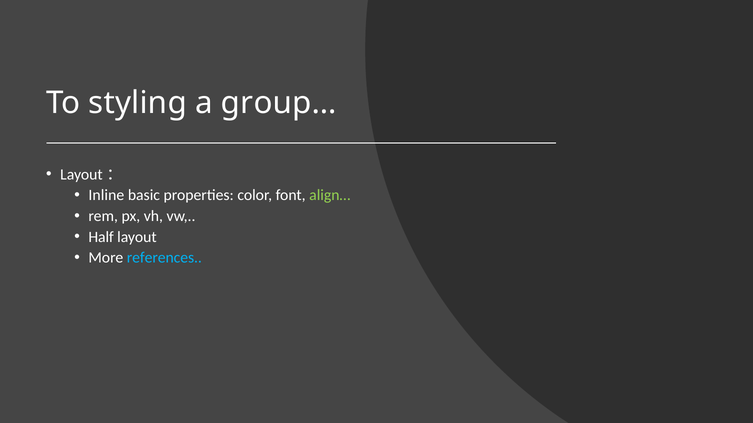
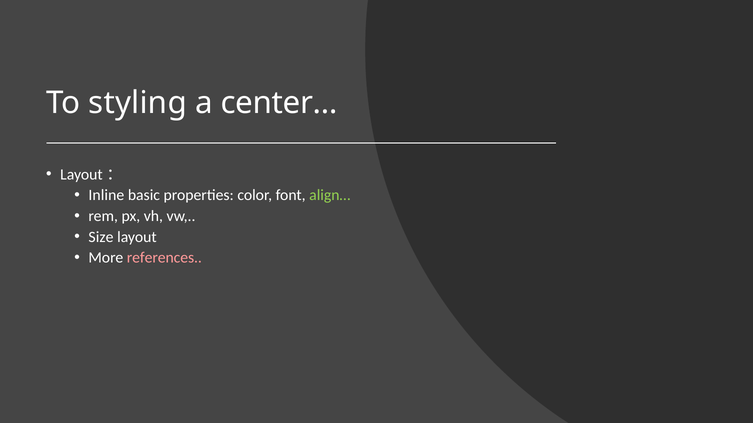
group…: group… -> center…
Half: Half -> Size
references colour: light blue -> pink
